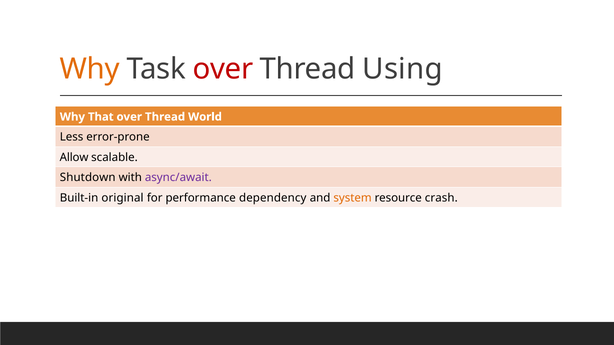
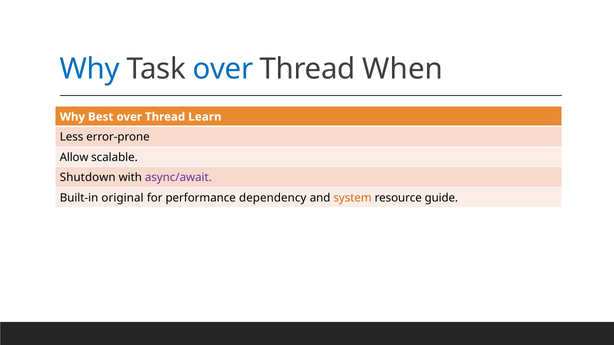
Why at (90, 69) colour: orange -> blue
over at (223, 69) colour: red -> blue
Using: Using -> When
That: That -> Best
World: World -> Learn
crash: crash -> guide
